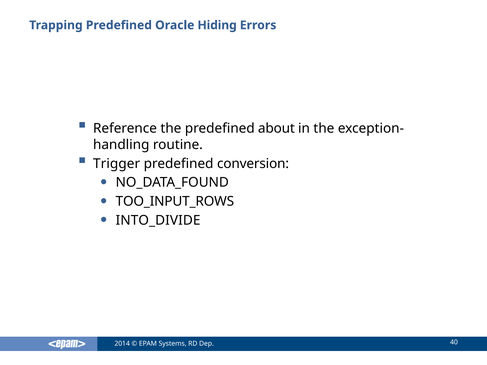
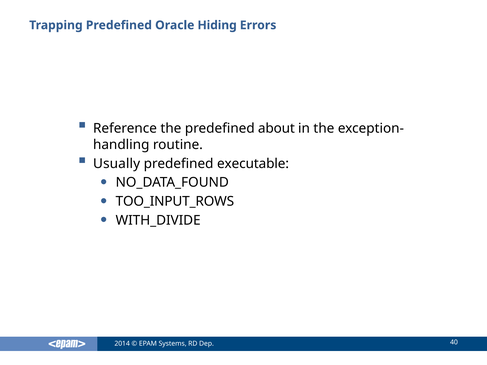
Trigger: Trigger -> Usually
conversion: conversion -> executable
INTO_DIVIDE: INTO_DIVIDE -> WITH_DIVIDE
